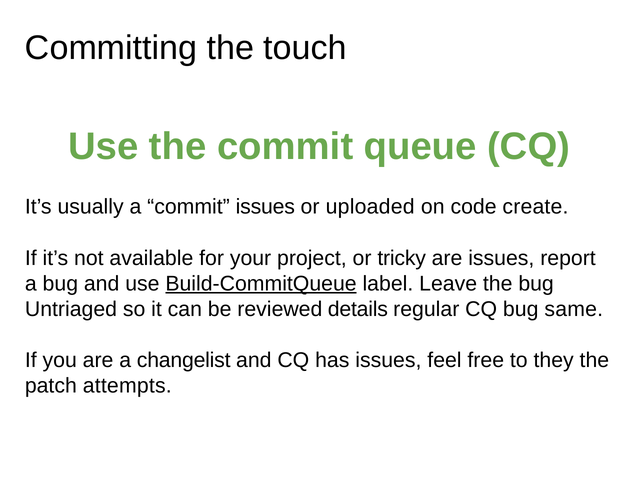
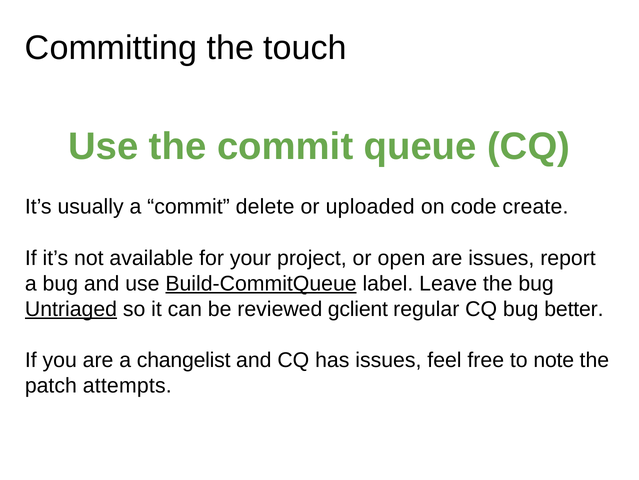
commit issues: issues -> delete
tricky: tricky -> open
Untriaged underline: none -> present
details: details -> gclient
same: same -> better
they: they -> note
